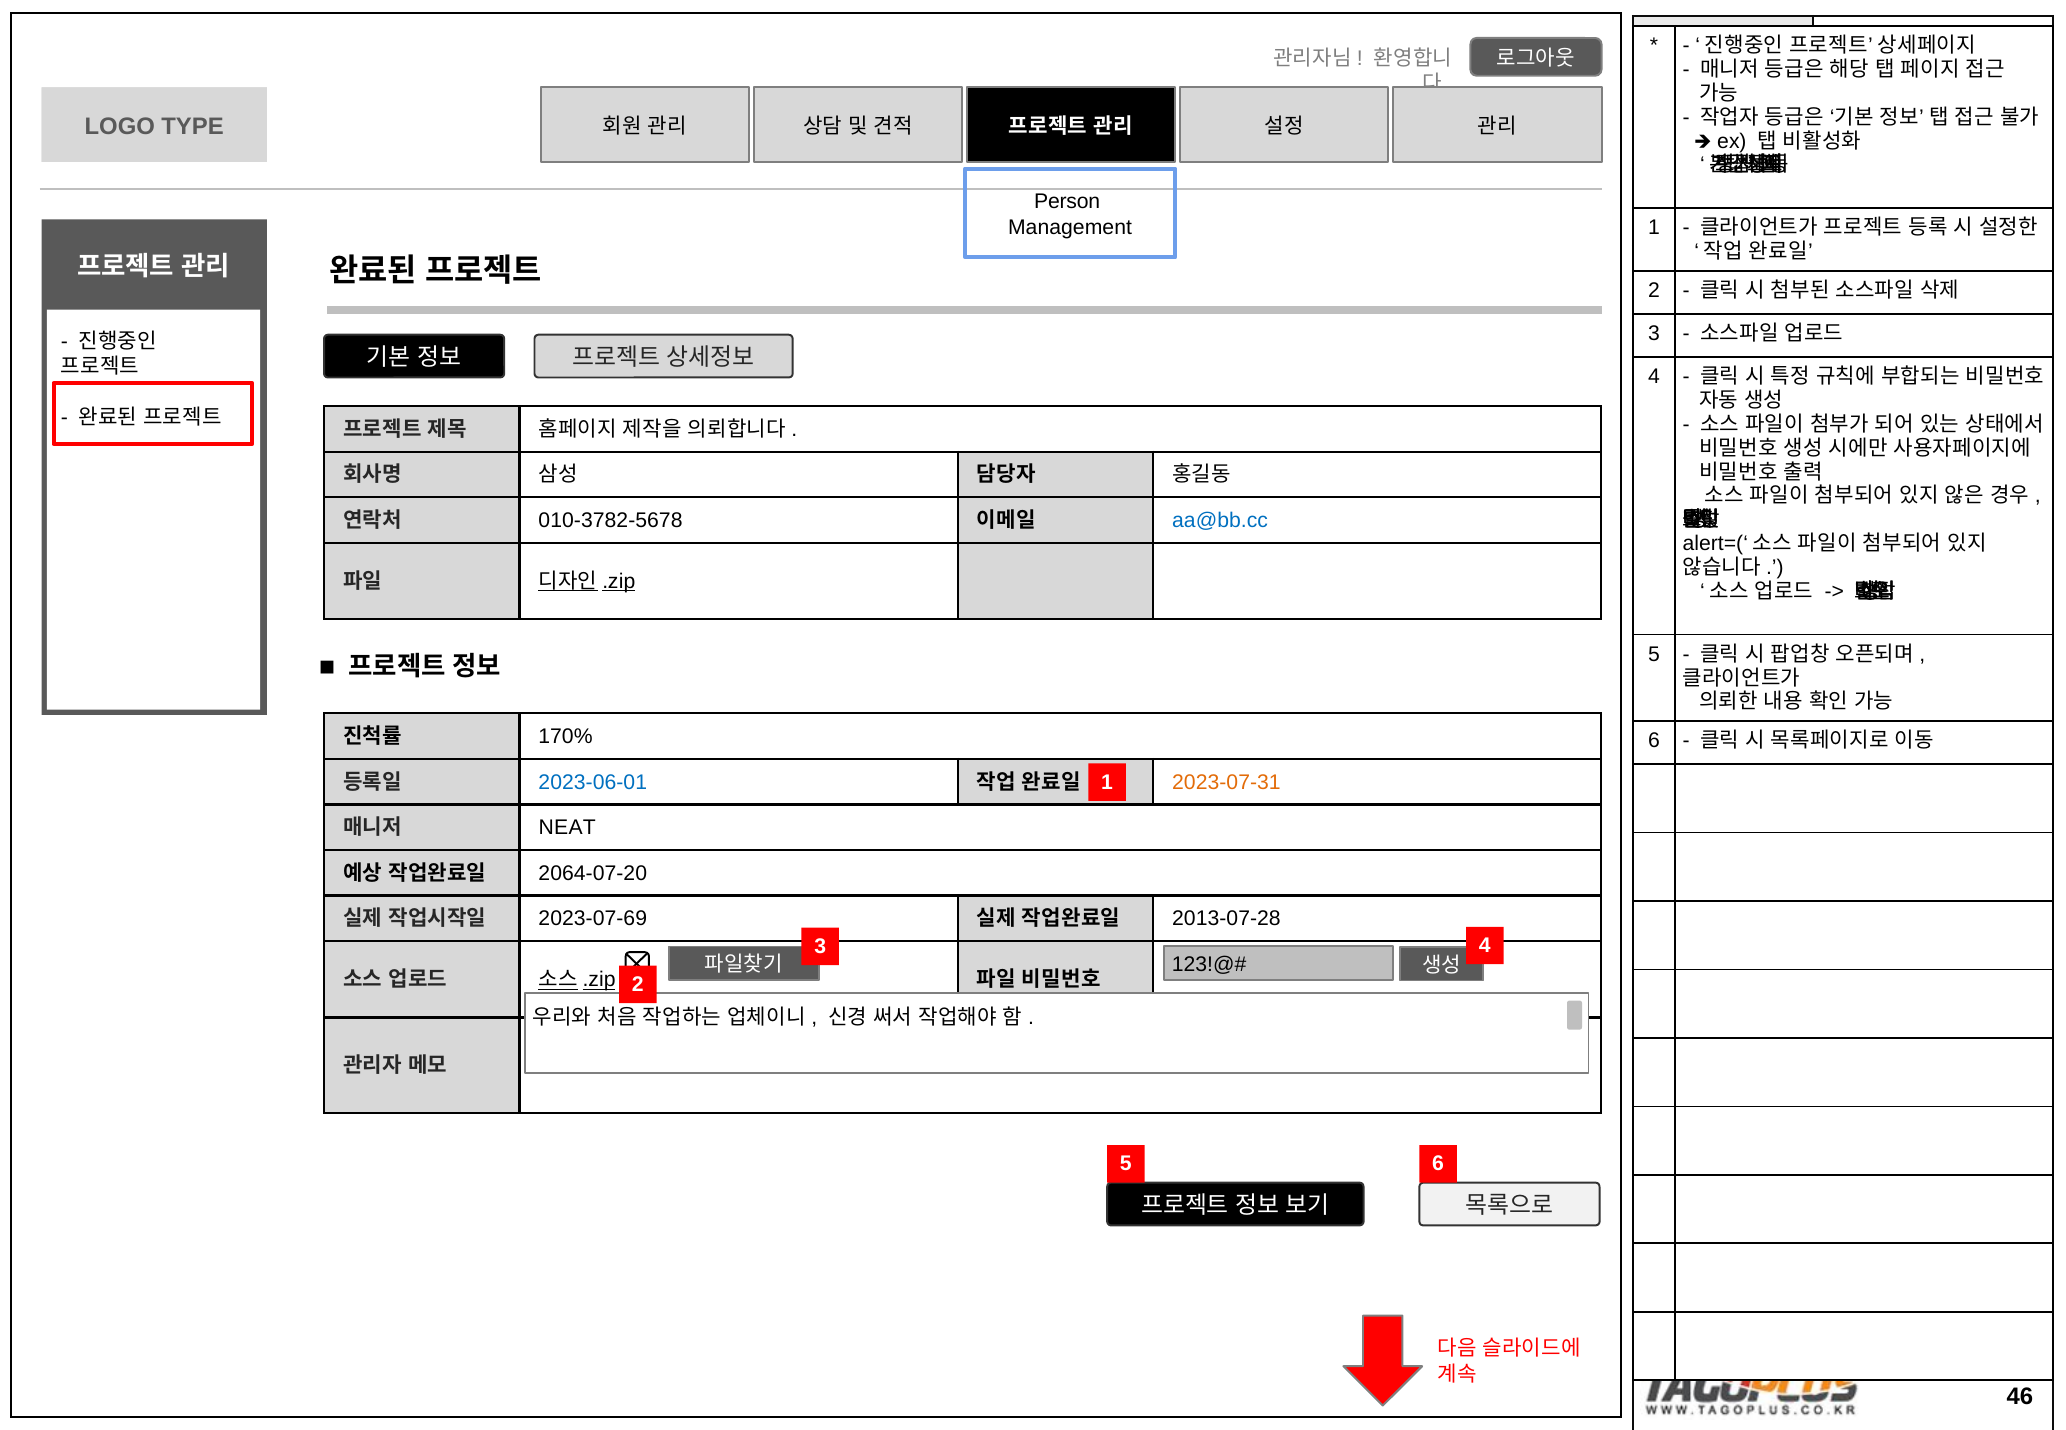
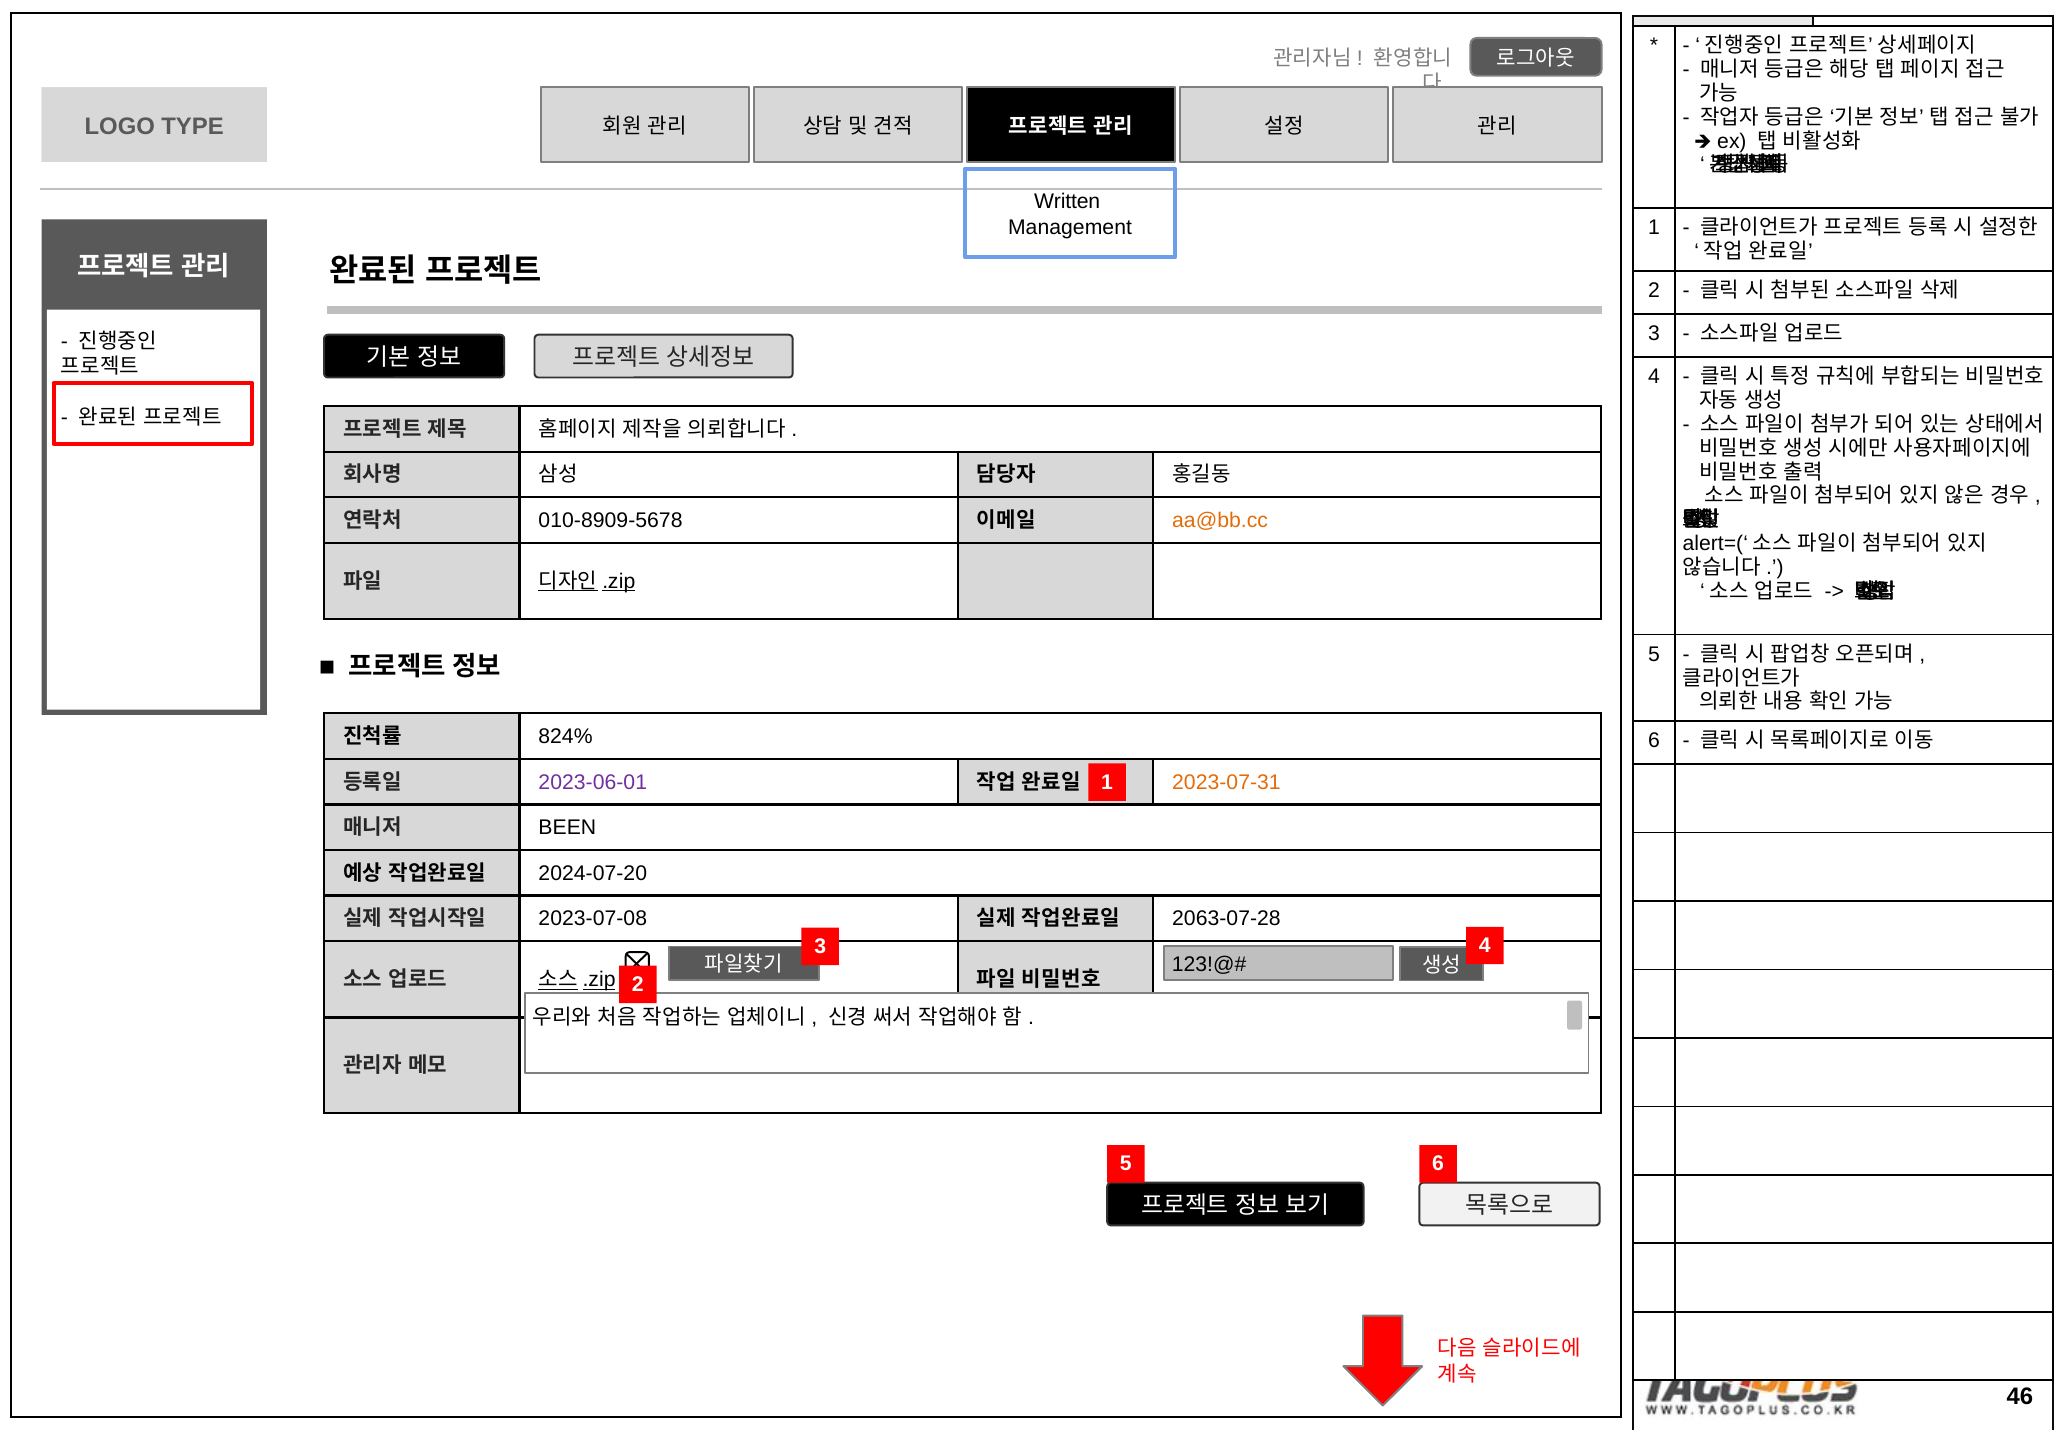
Person: Person -> Written
010-3782-5678: 010-3782-5678 -> 010-8909-5678
aa@bb.cc colour: blue -> orange
170%: 170% -> 824%
2023-06-01 colour: blue -> purple
NEAT: NEAT -> BEEN
2064-07-20: 2064-07-20 -> 2024-07-20
2023-07-69: 2023-07-69 -> 2023-07-08
2013-07-28: 2013-07-28 -> 2063-07-28
